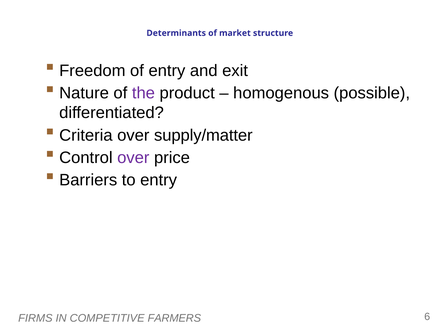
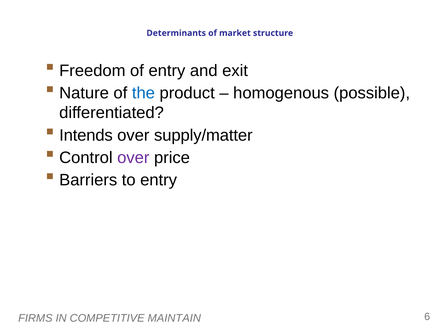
the colour: purple -> blue
Criteria: Criteria -> Intends
FARMERS: FARMERS -> MAINTAIN
